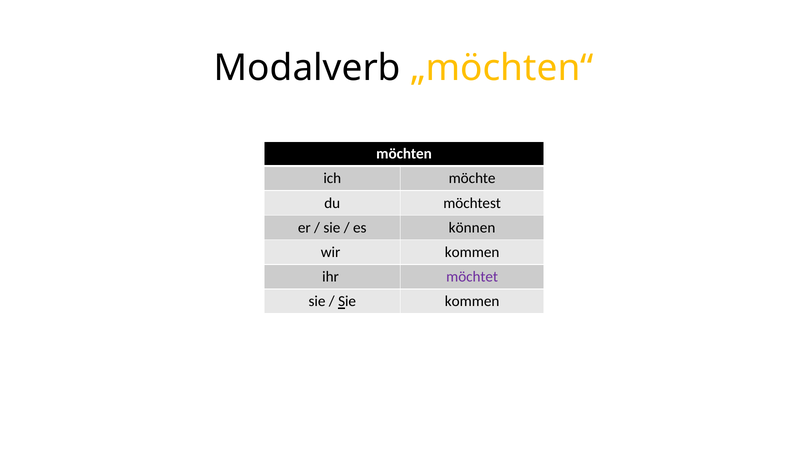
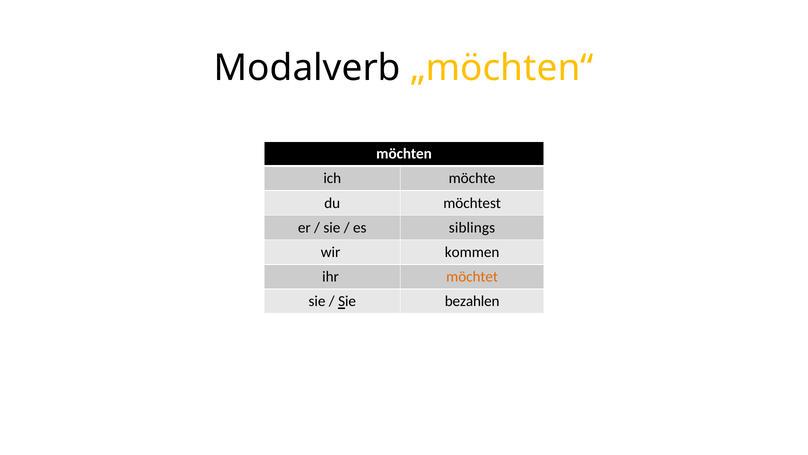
können: können -> siblings
möchtet colour: purple -> orange
Sie kommen: kommen -> bezahlen
